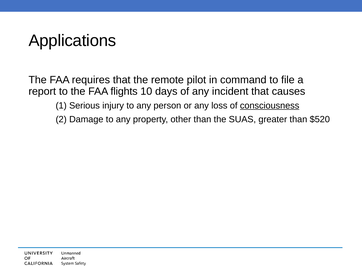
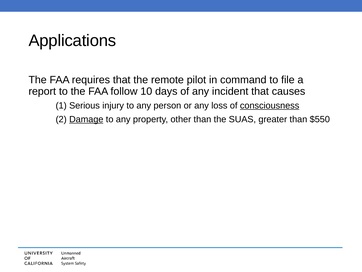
flights: flights -> follow
Damage underline: none -> present
$520: $520 -> $550
